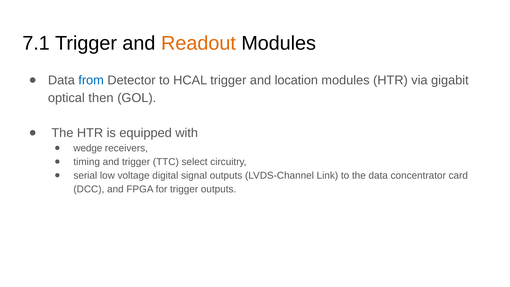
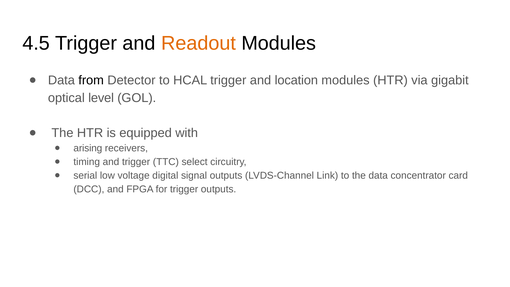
7.1: 7.1 -> 4.5
from colour: blue -> black
then: then -> level
wedge: wedge -> arising
